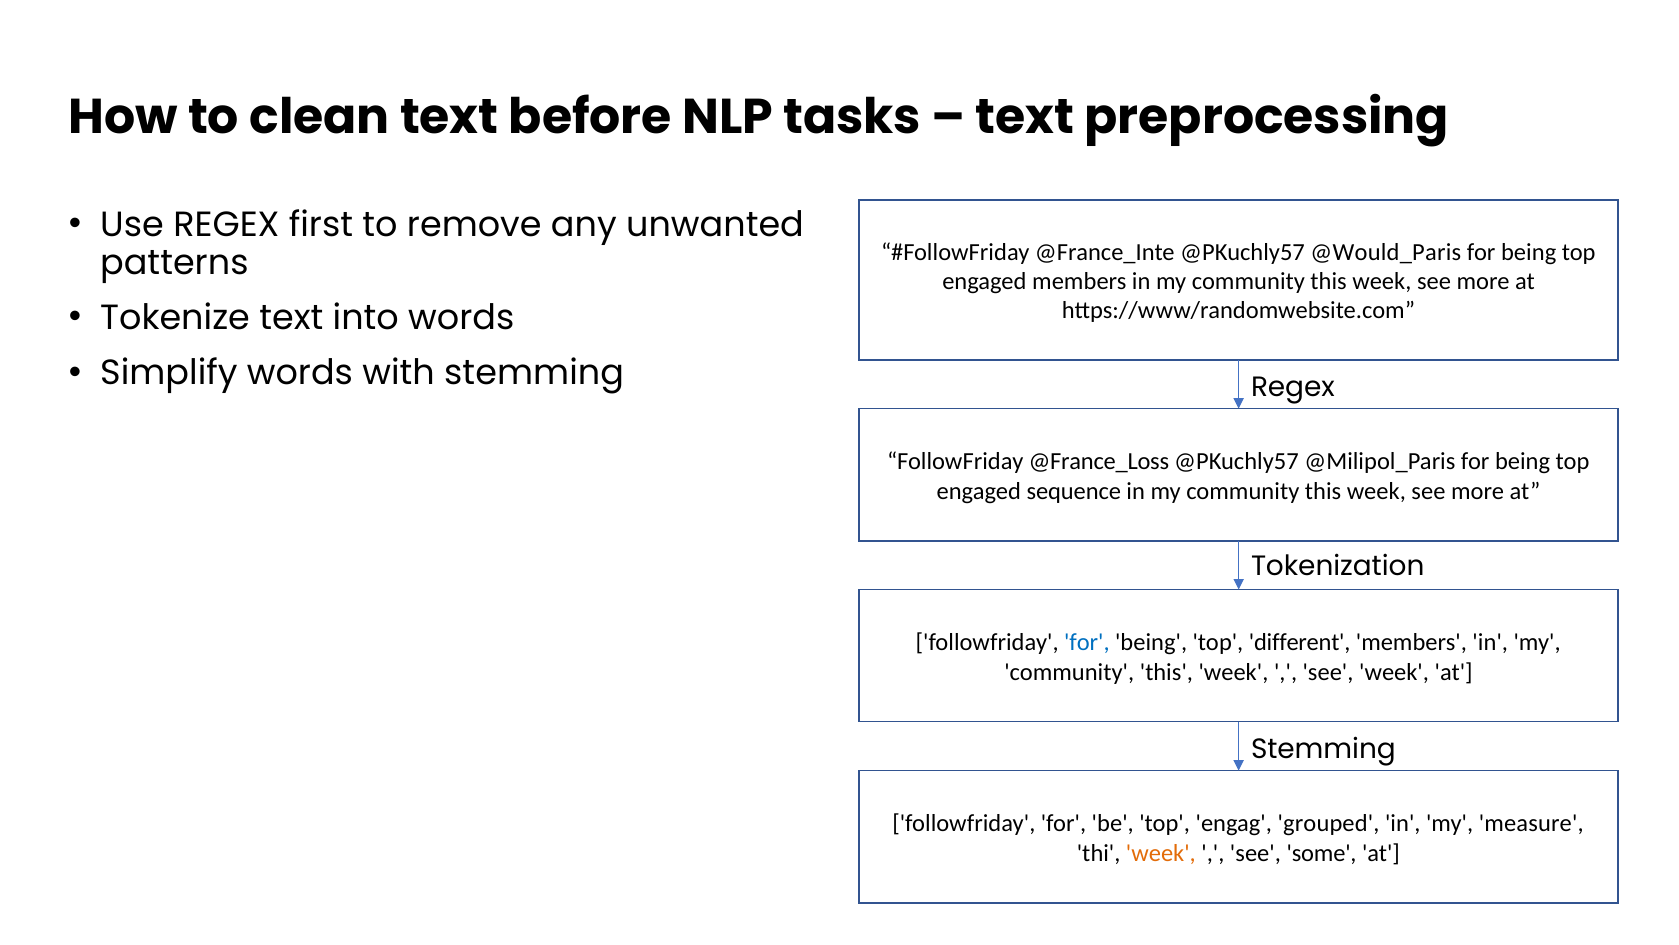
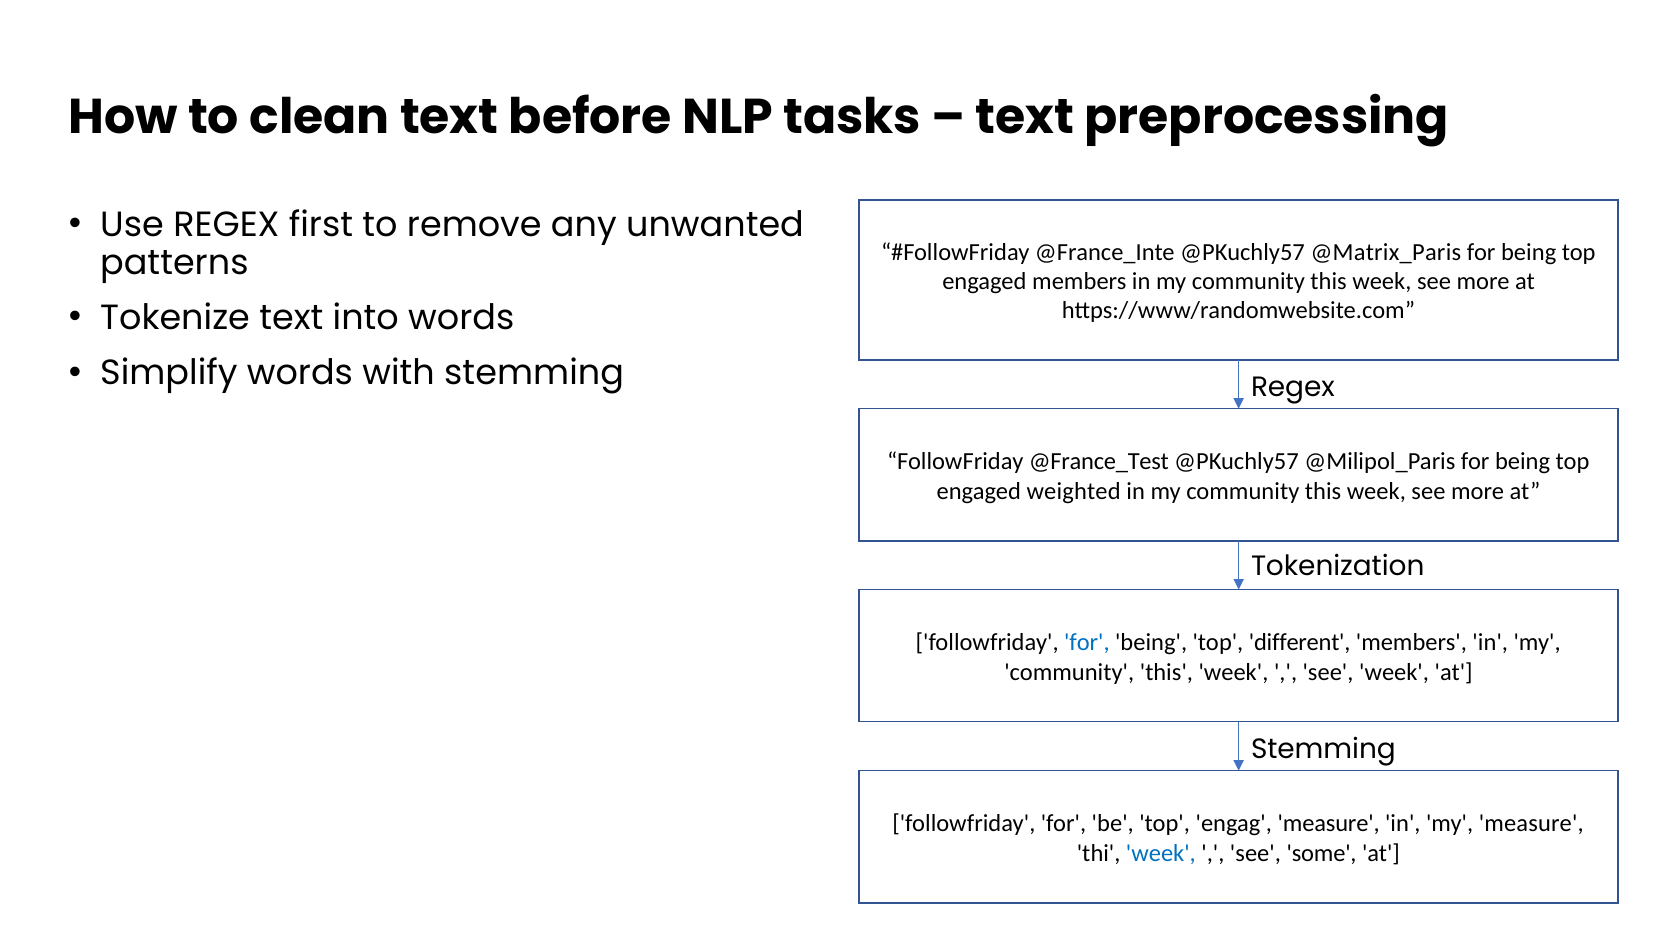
@Would_Paris: @Would_Paris -> @Matrix_Paris
@France_Loss: @France_Loss -> @France_Test
sequence: sequence -> weighted
engag grouped: grouped -> measure
week at (1161, 853) colour: orange -> blue
